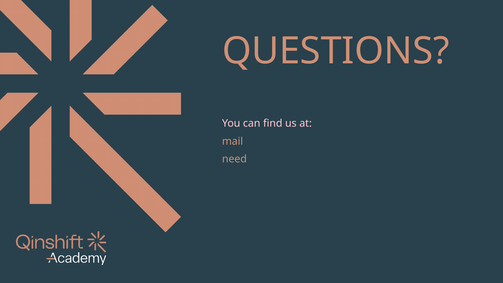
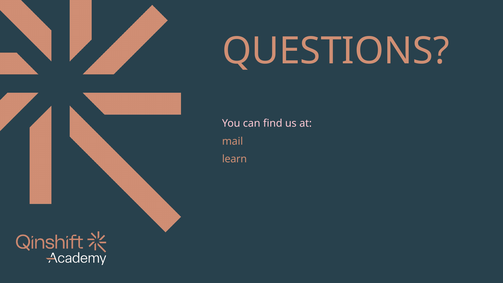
need: need -> learn
